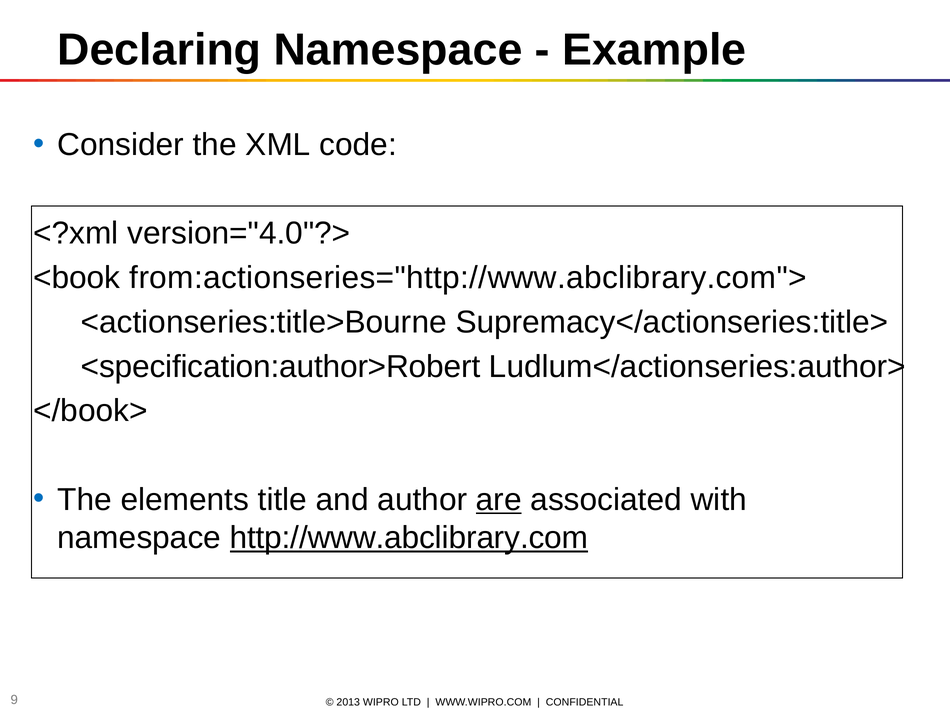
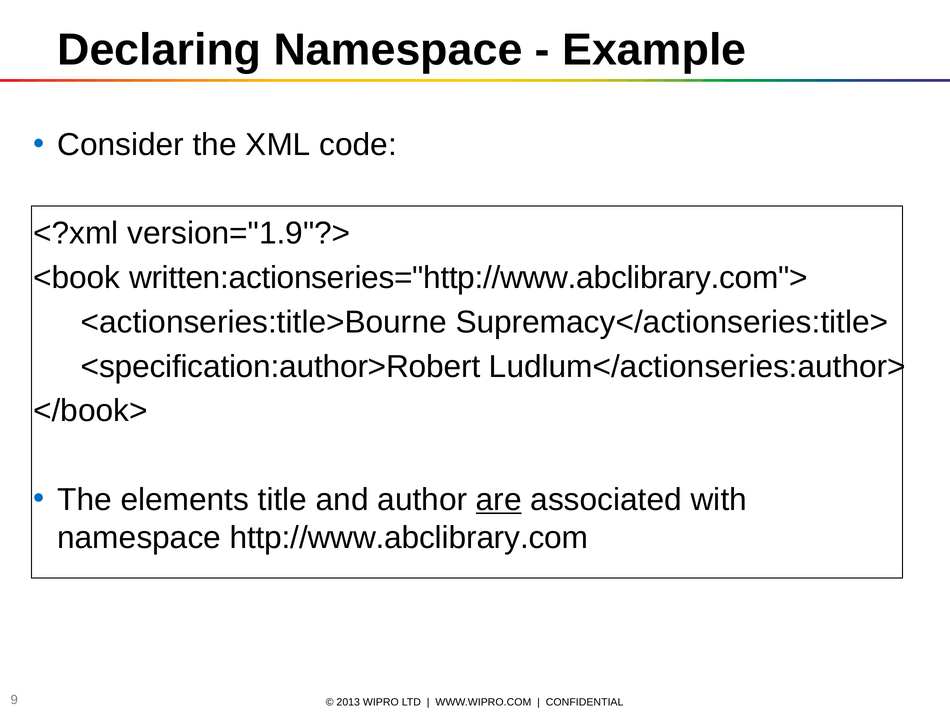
version="4.0"?>: version="4.0"?> -> version="1.9"?>
from:actionseries="http://www.abclibrary.com">: from:actionseries="http://www.abclibrary.com"> -> written:actionseries="http://www.abclibrary.com">
http://www.abclibrary.com underline: present -> none
